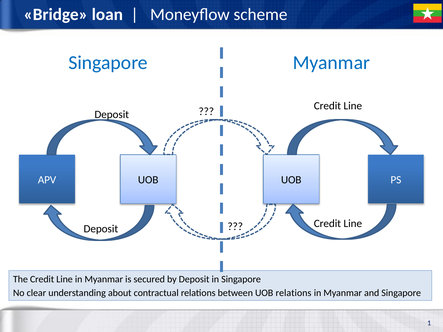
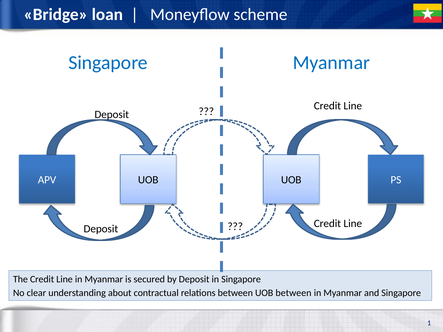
UOB relations: relations -> between
